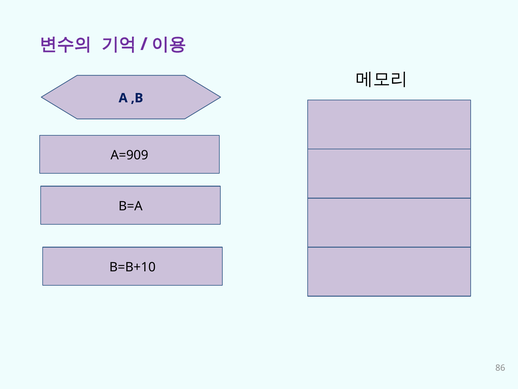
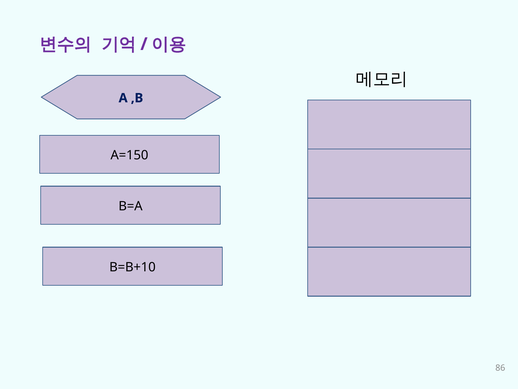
A=909: A=909 -> A=150
